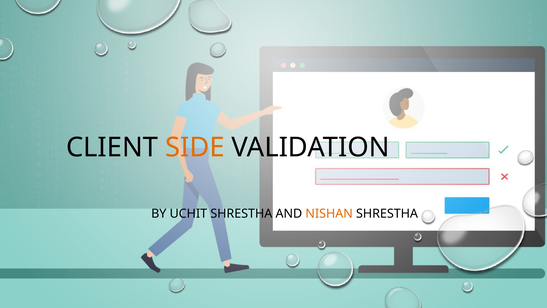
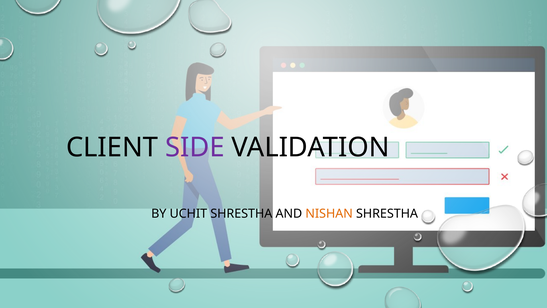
SIDE colour: orange -> purple
